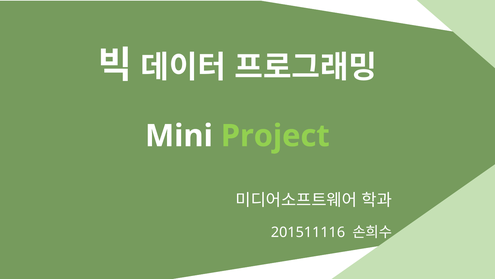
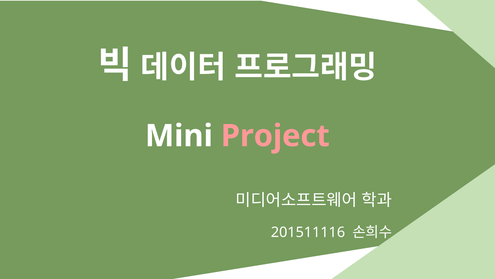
Project colour: light green -> pink
